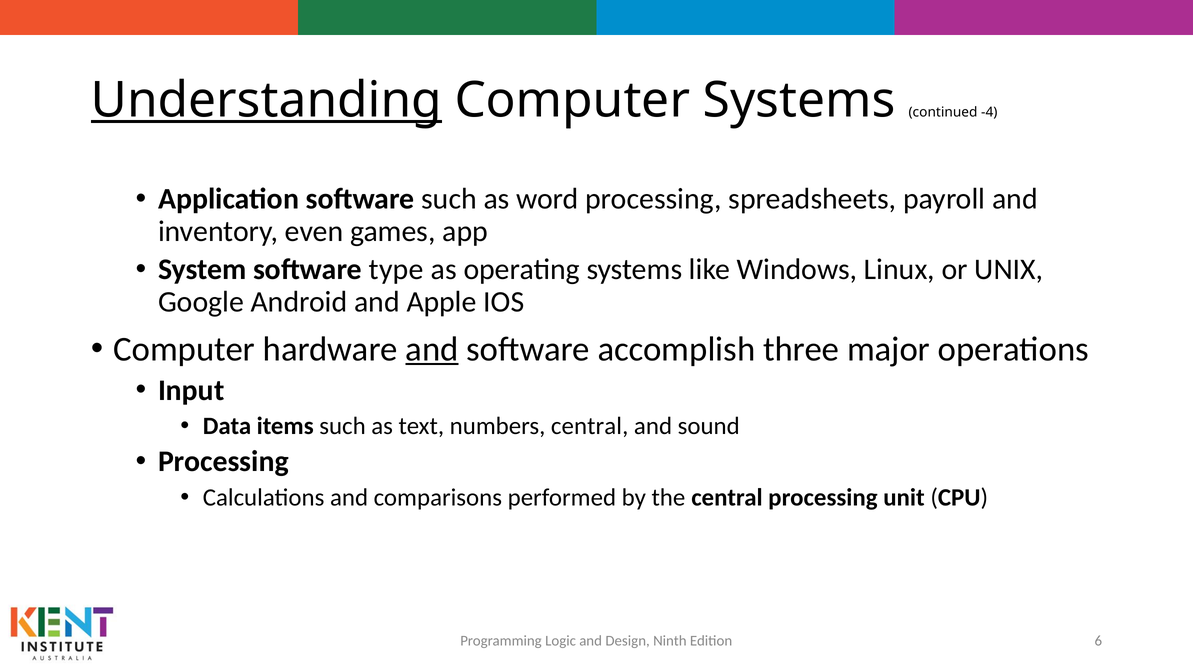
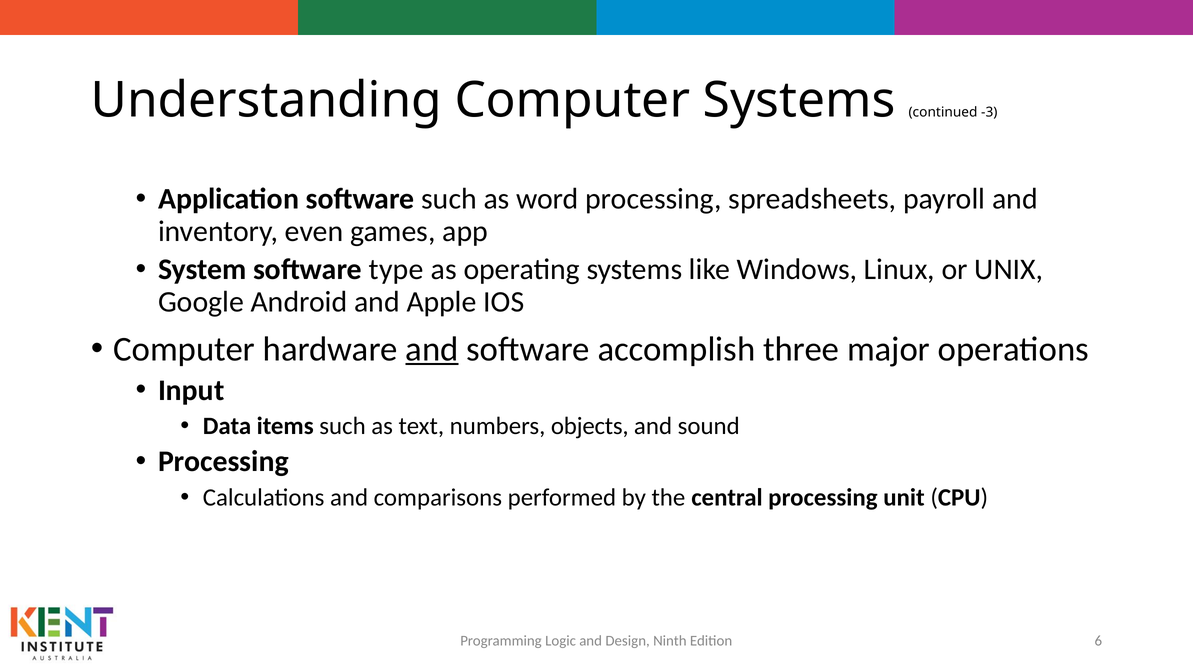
Understanding underline: present -> none
-4: -4 -> -3
numbers central: central -> objects
